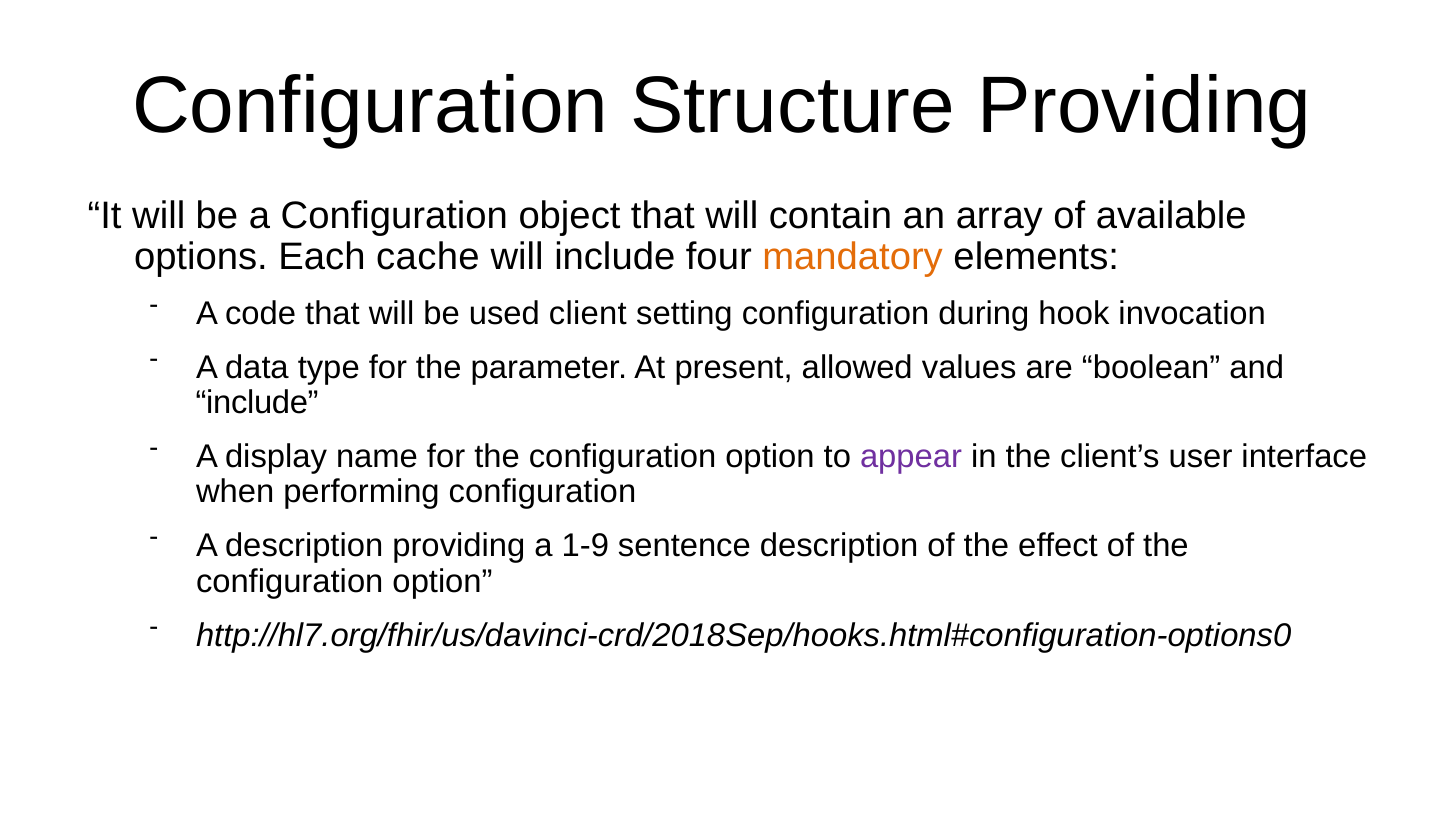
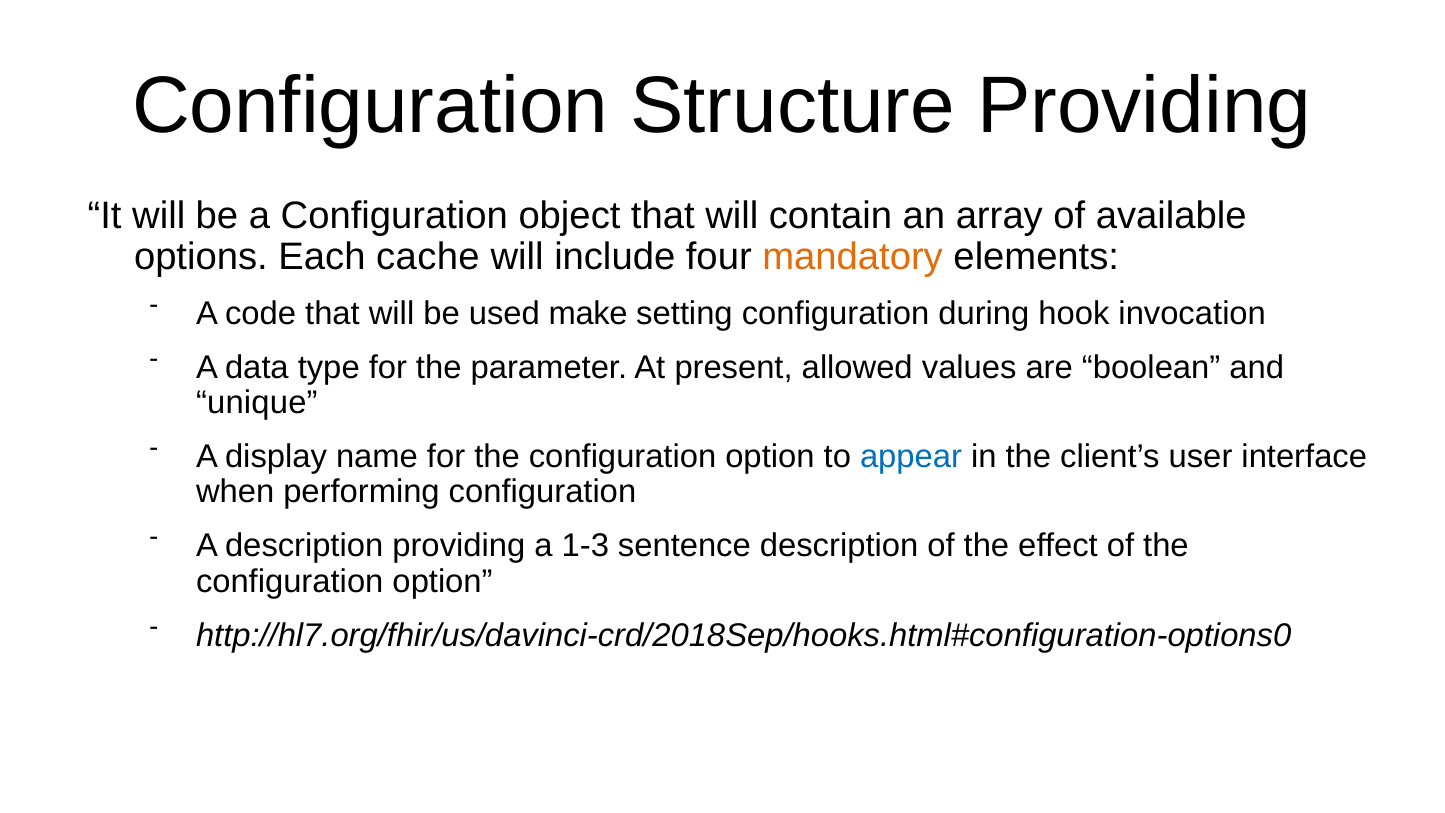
client: client -> make
include at (257, 403): include -> unique
appear colour: purple -> blue
1-9: 1-9 -> 1-3
